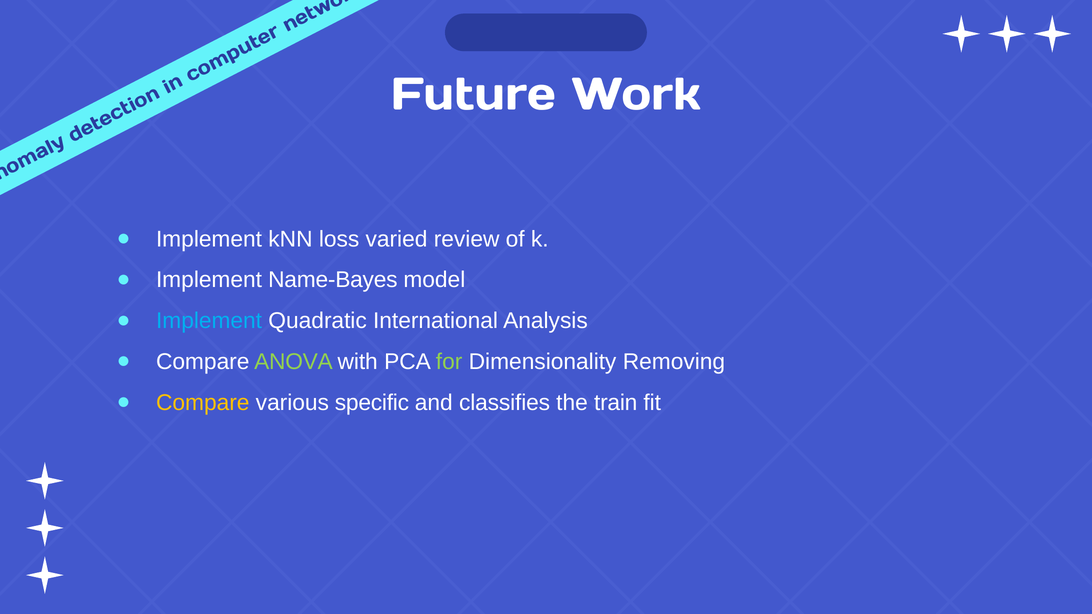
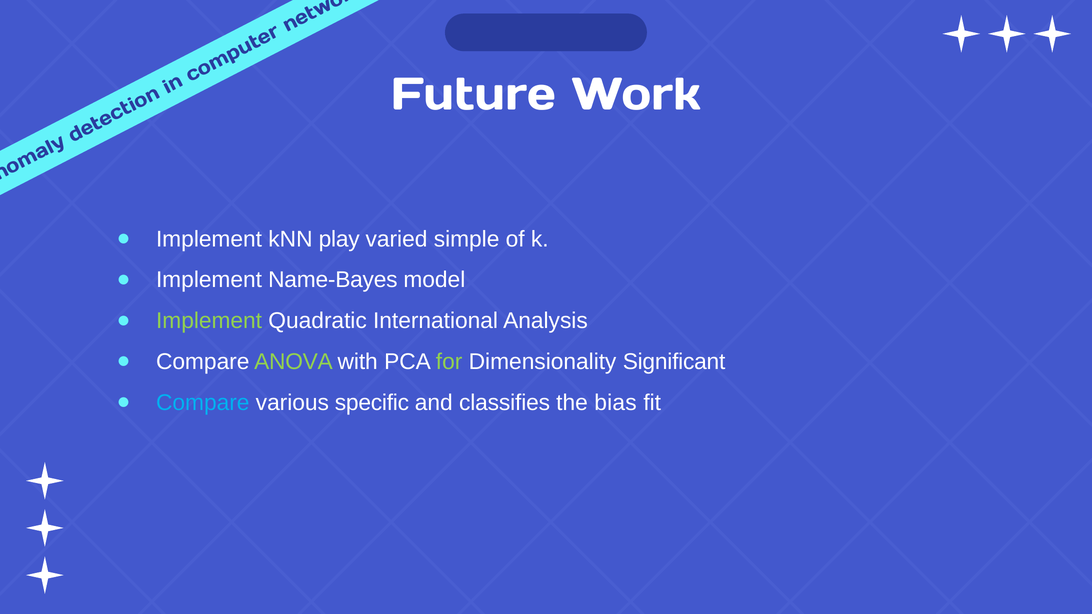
loss: loss -> play
review: review -> simple
Implement at (209, 321) colour: light blue -> light green
Removing: Removing -> Significant
Compare at (203, 403) colour: yellow -> light blue
train: train -> bias
